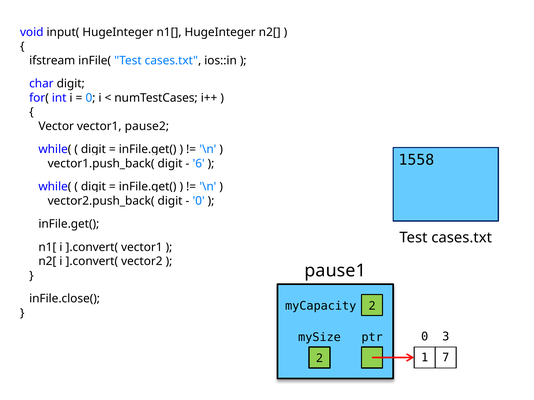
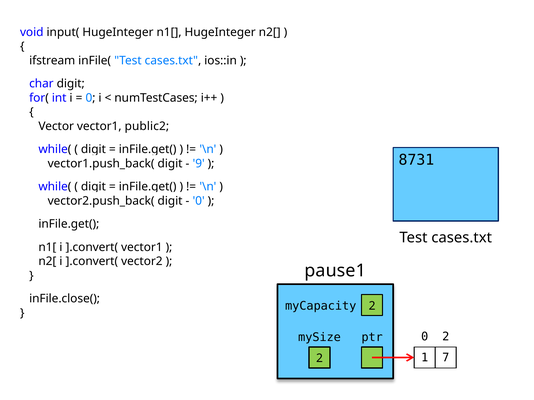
pause2: pause2 -> public2
1558: 1558 -> 8731
6: 6 -> 9
0 3: 3 -> 2
